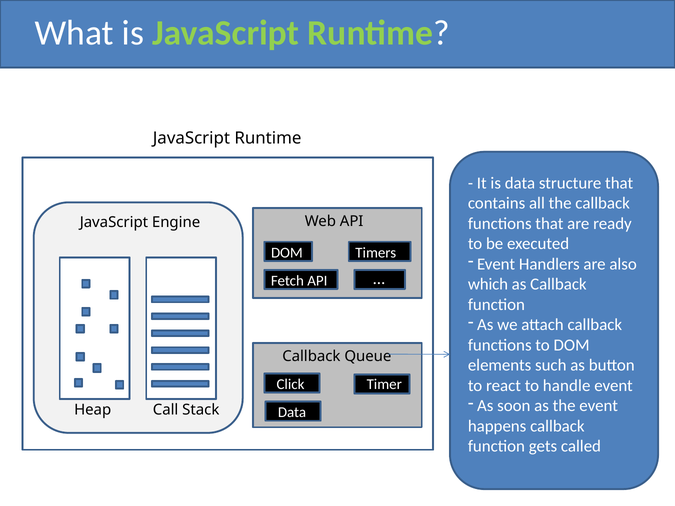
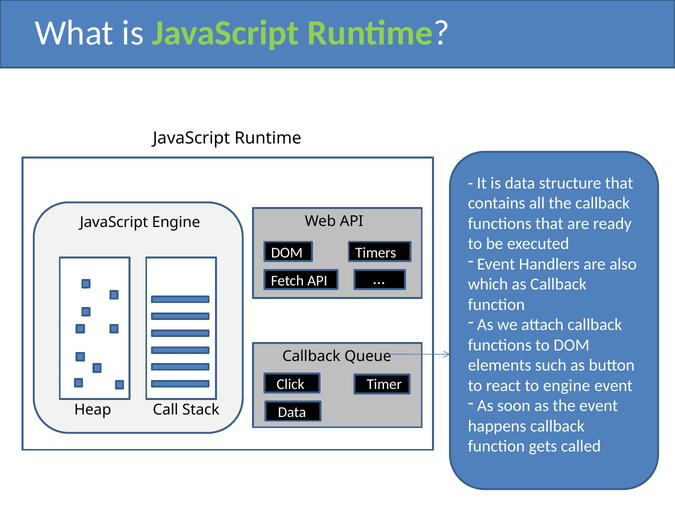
to handle: handle -> engine
